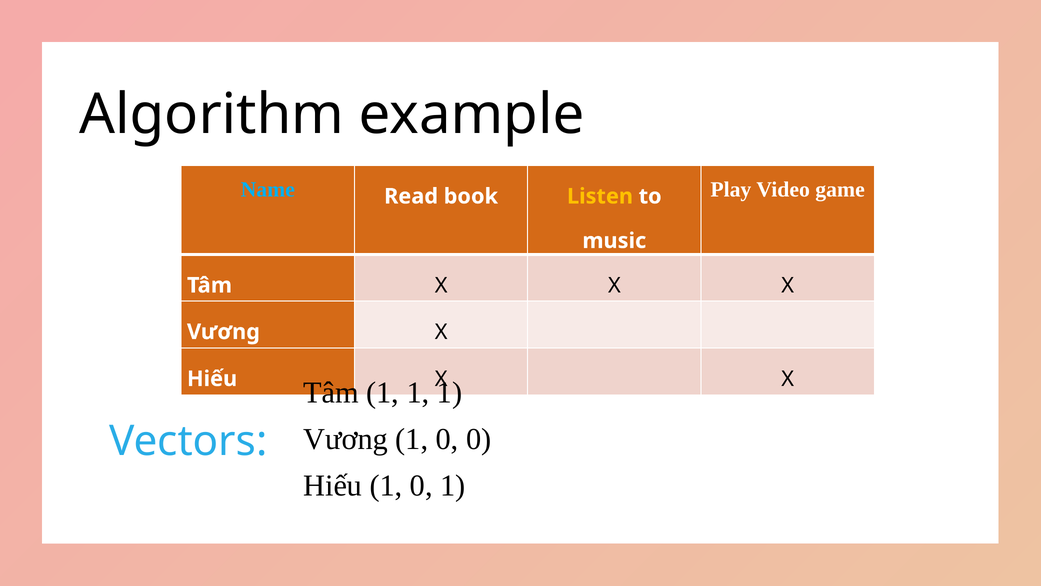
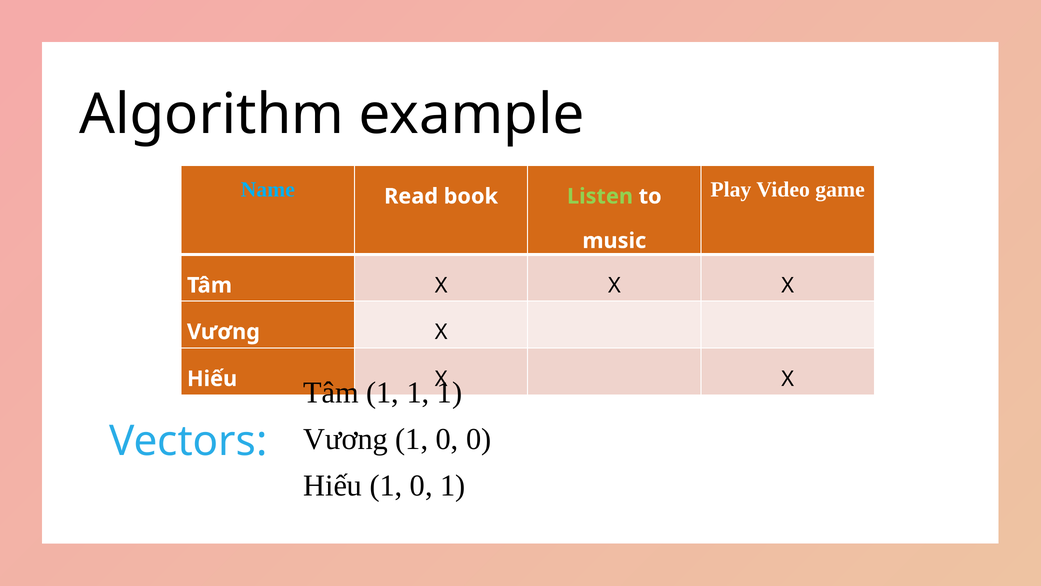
Listen colour: yellow -> light green
